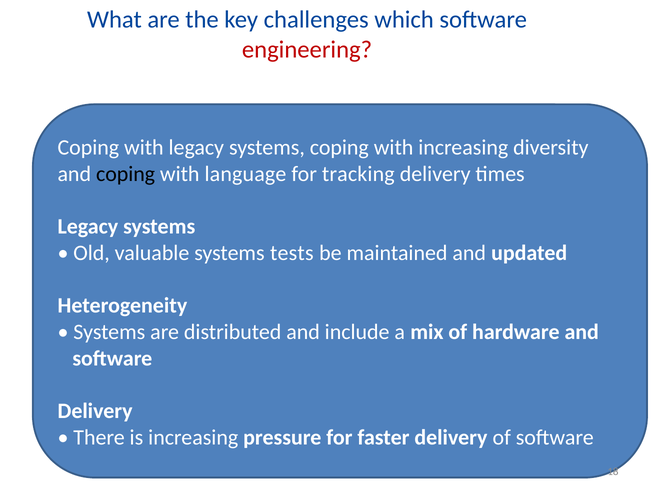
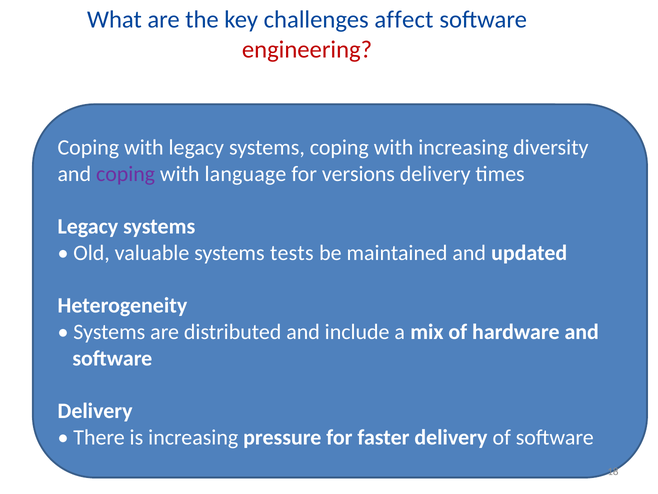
which: which -> affect
coping at (126, 174) colour: black -> purple
tracking: tracking -> versions
